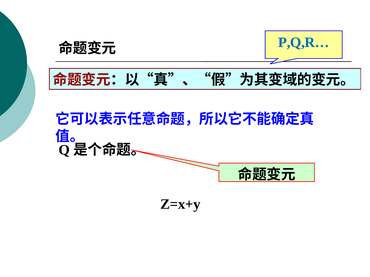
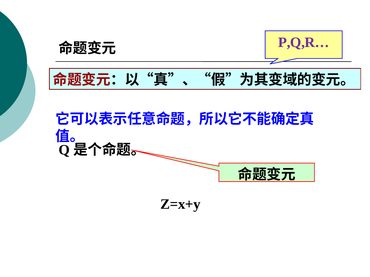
P,Q,R… colour: blue -> purple
